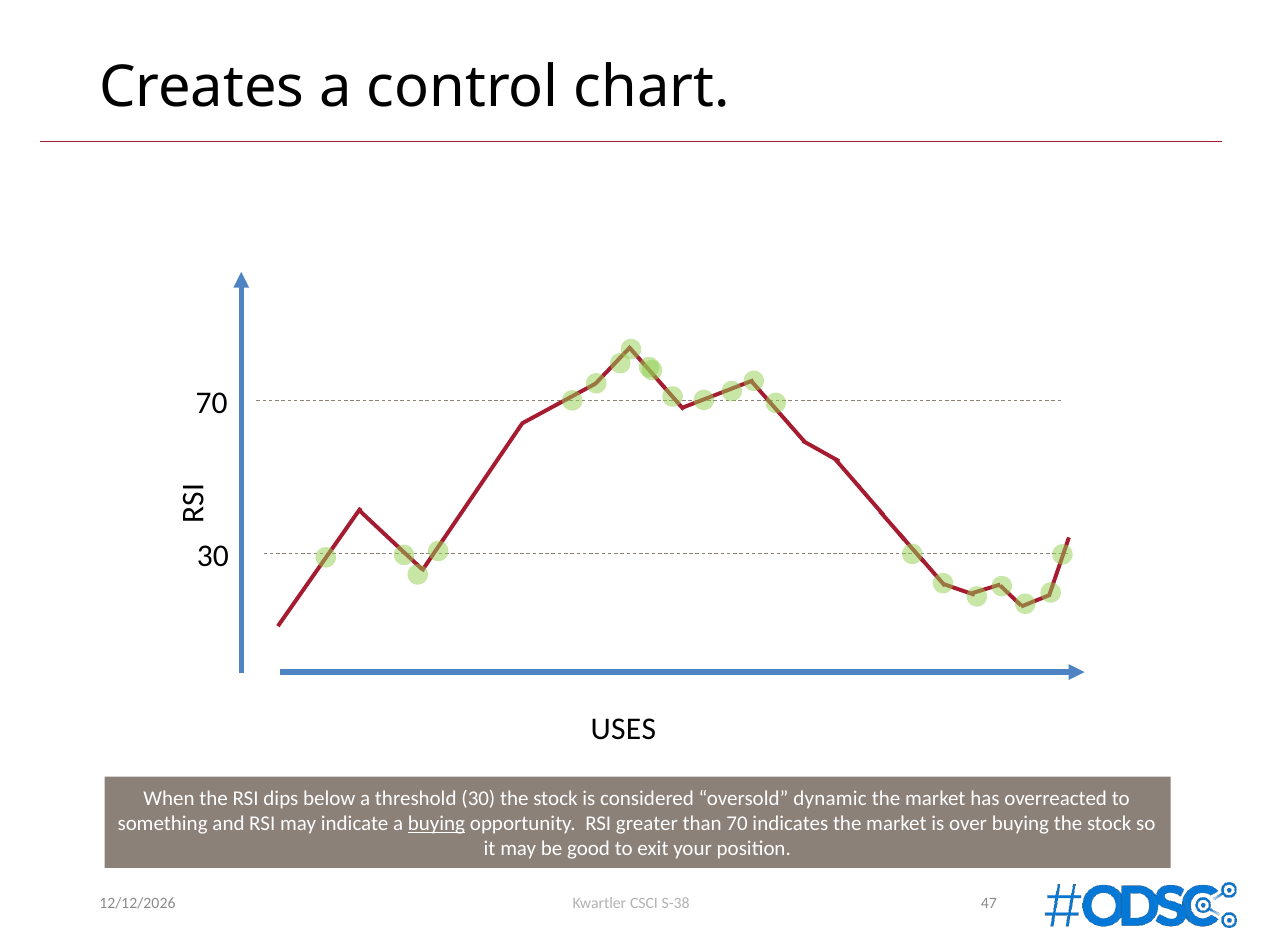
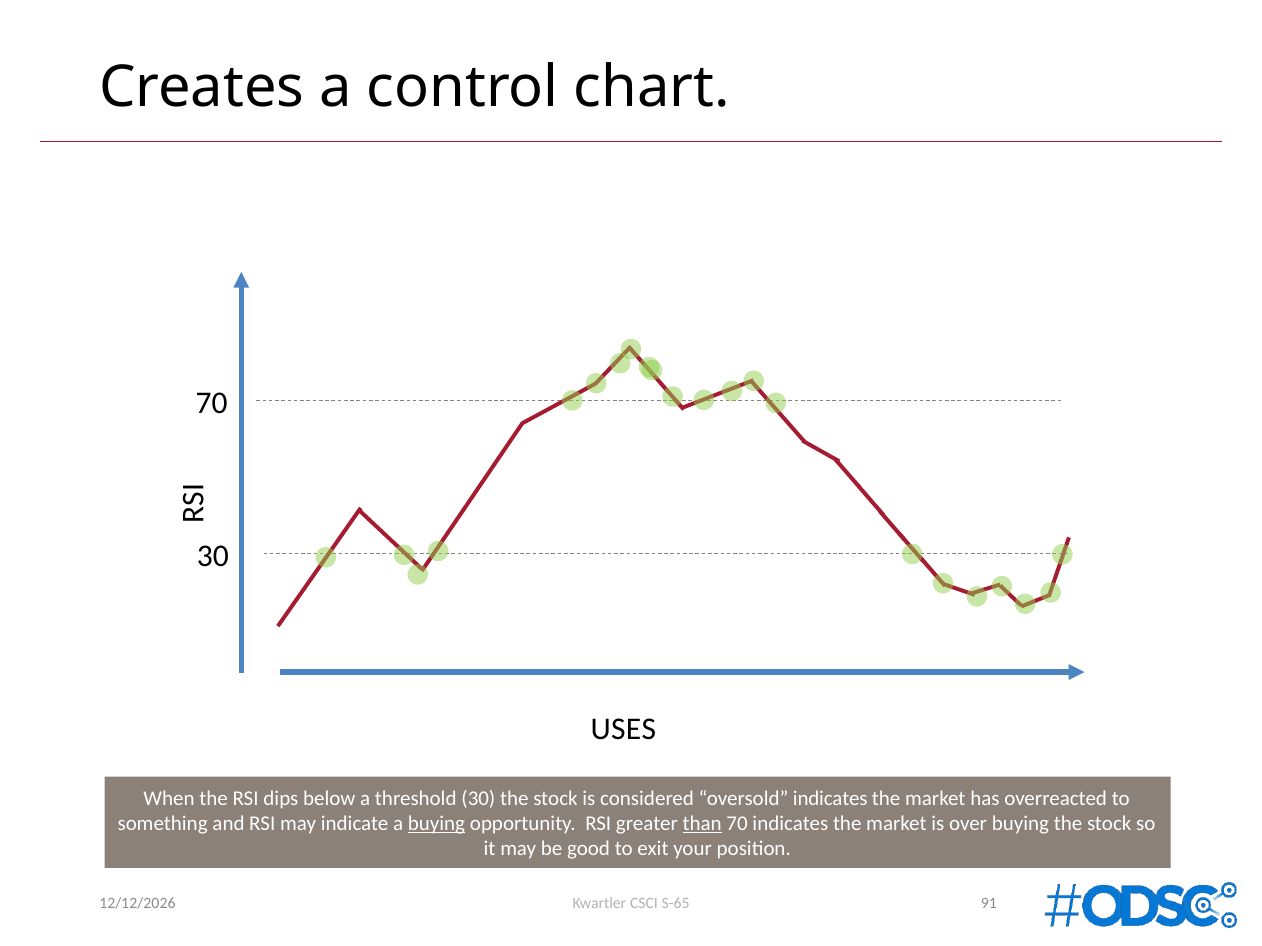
oversold dynamic: dynamic -> indicates
than underline: none -> present
S-38: S-38 -> S-65
47: 47 -> 91
